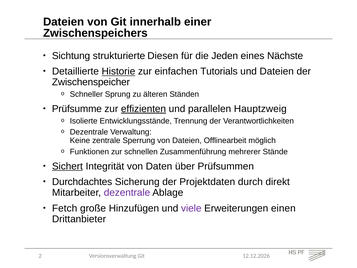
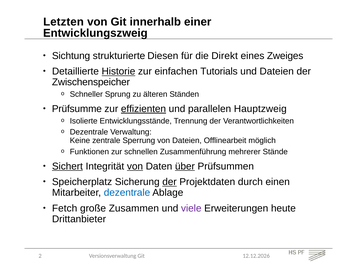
Dateien at (64, 22): Dateien -> Letzten
Zwischenspeichers: Zwischenspeichers -> Entwicklungszweig
Jeden: Jeden -> Direkt
Nächste: Nächste -> Zweiges
von at (135, 166) underline: none -> present
über underline: none -> present
Durchdachtes: Durchdachtes -> Speicherplatz
der at (170, 182) underline: none -> present
direkt: direkt -> einen
dezentrale at (127, 192) colour: purple -> blue
Hinzufügen: Hinzufügen -> Zusammen
einen: einen -> heute
